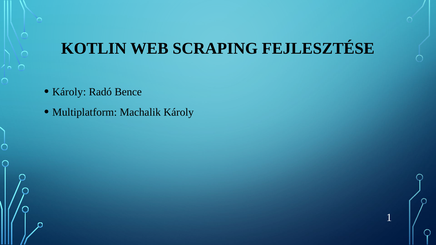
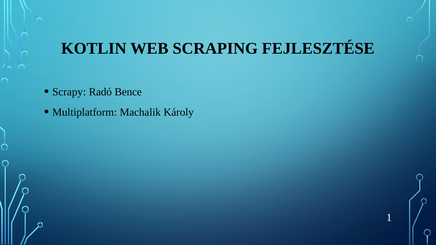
Károly at (69, 92): Károly -> Scrapy
